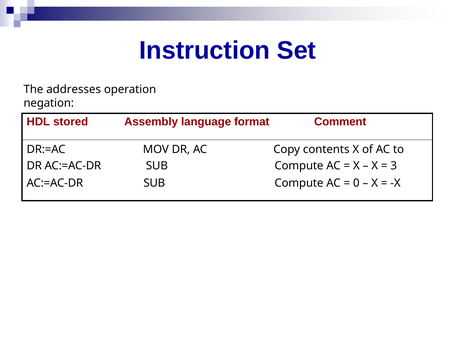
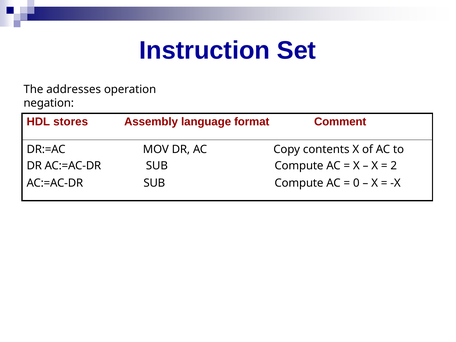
stored: stored -> stores
3: 3 -> 2
